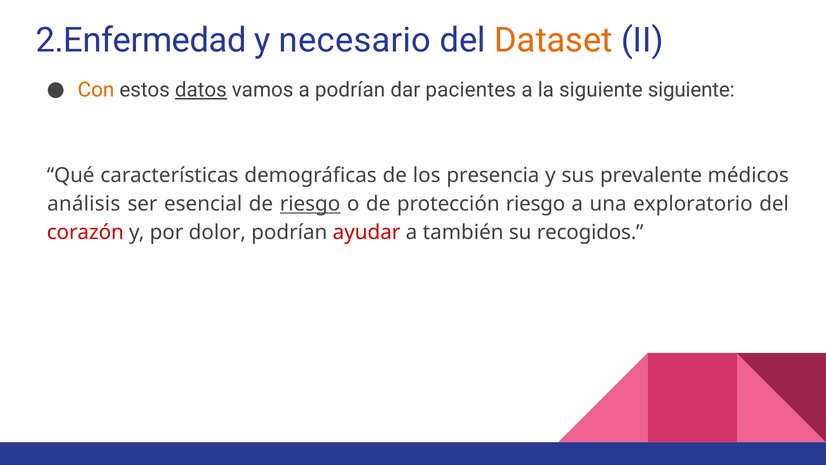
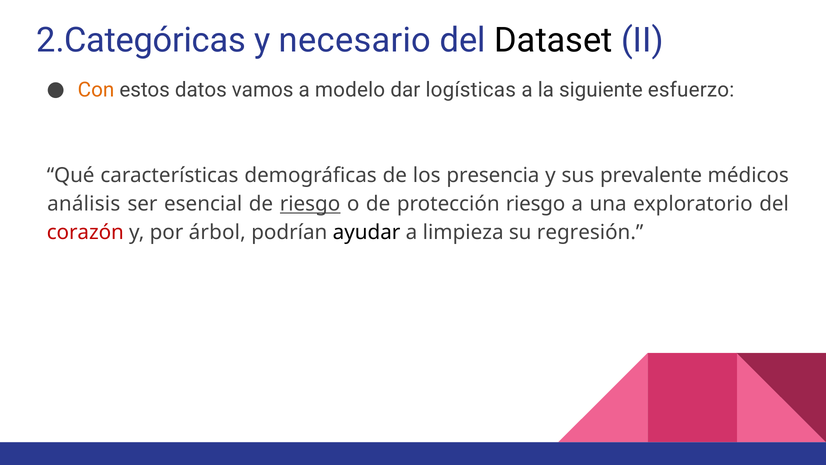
2.Enfermedad: 2.Enfermedad -> 2.Categóricas
Dataset colour: orange -> black
datos underline: present -> none
a podrían: podrían -> modelo
pacientes: pacientes -> logísticas
siguiente siguiente: siguiente -> esfuerzo
dolor: dolor -> árbol
ayudar colour: red -> black
también: también -> limpieza
recogidos: recogidos -> regresión
